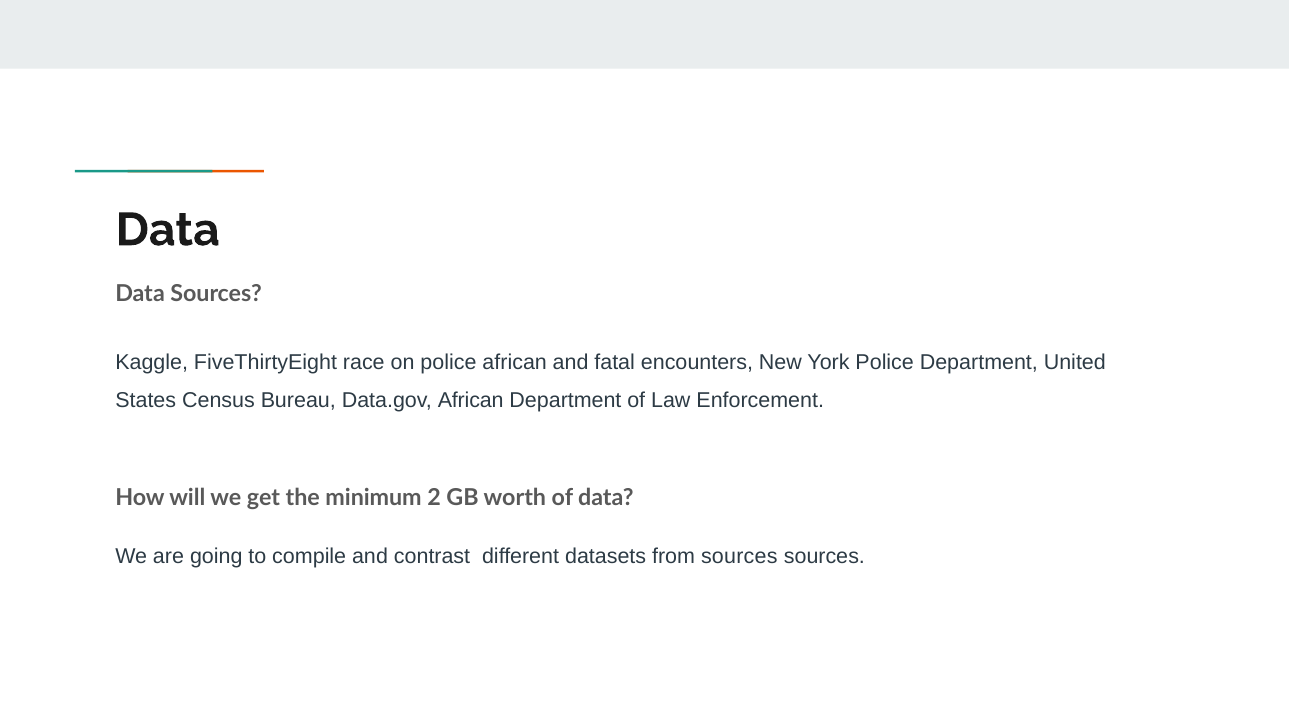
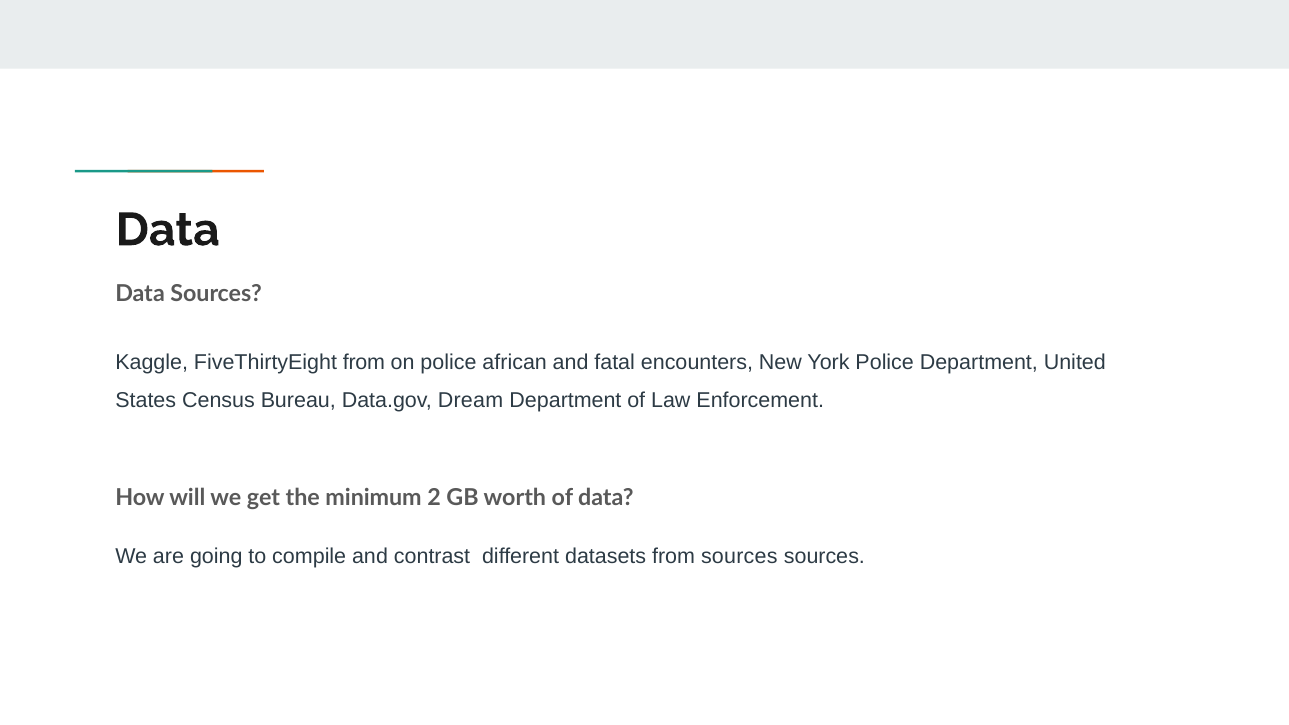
FiveThirtyEight race: race -> from
Data.gov African: African -> Dream
